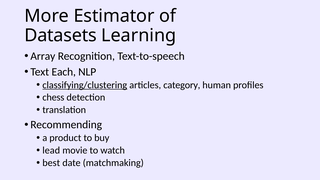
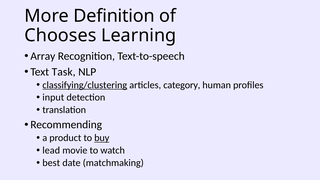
Estimator: Estimator -> Definition
Datasets: Datasets -> Chooses
Each: Each -> Task
chess: chess -> input
buy underline: none -> present
